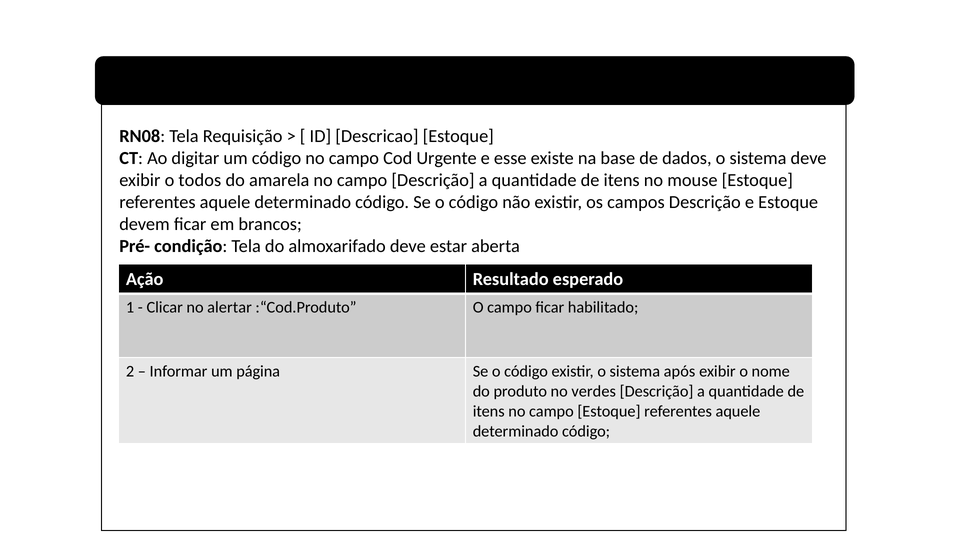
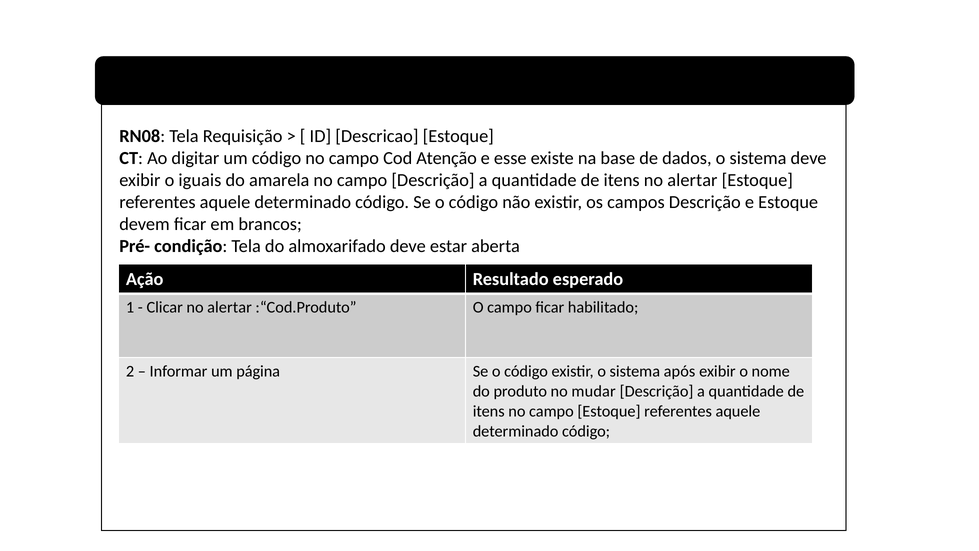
Urgente: Urgente -> Atenção
todos: todos -> iguais
itens no mouse: mouse -> alertar
verdes: verdes -> mudar
